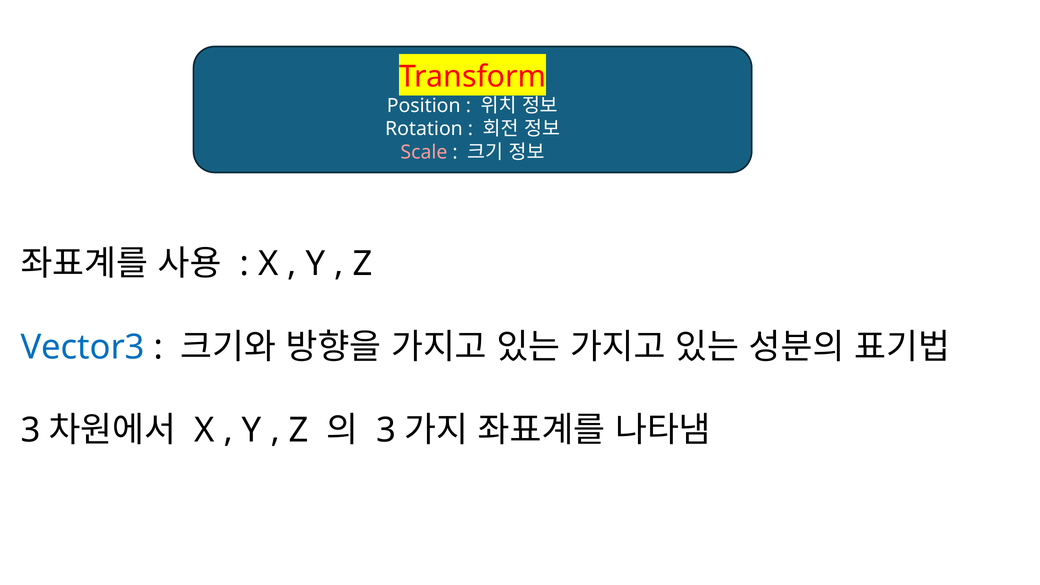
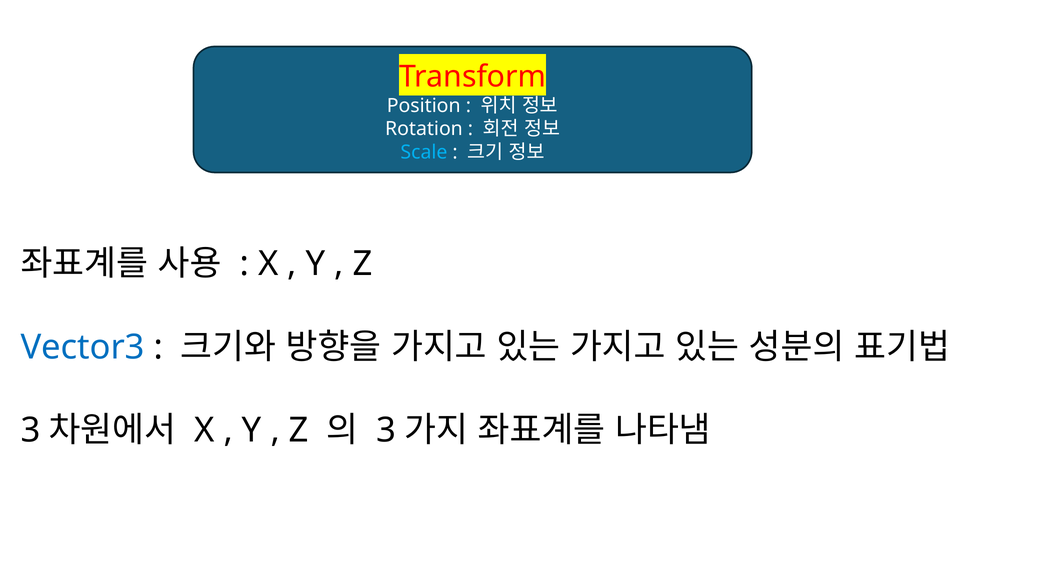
Scale colour: pink -> light blue
